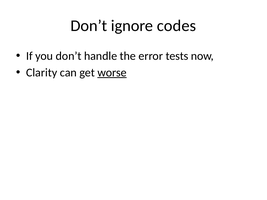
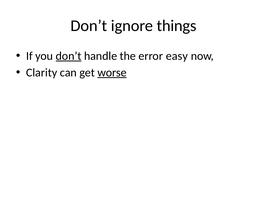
codes: codes -> things
don’t at (69, 56) underline: none -> present
tests: tests -> easy
